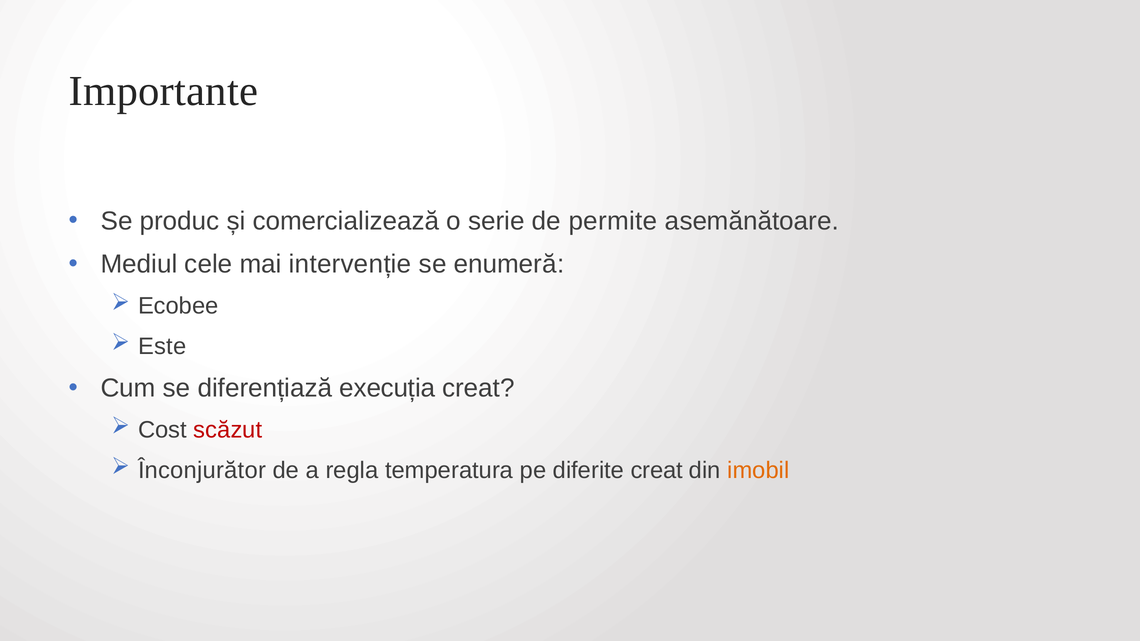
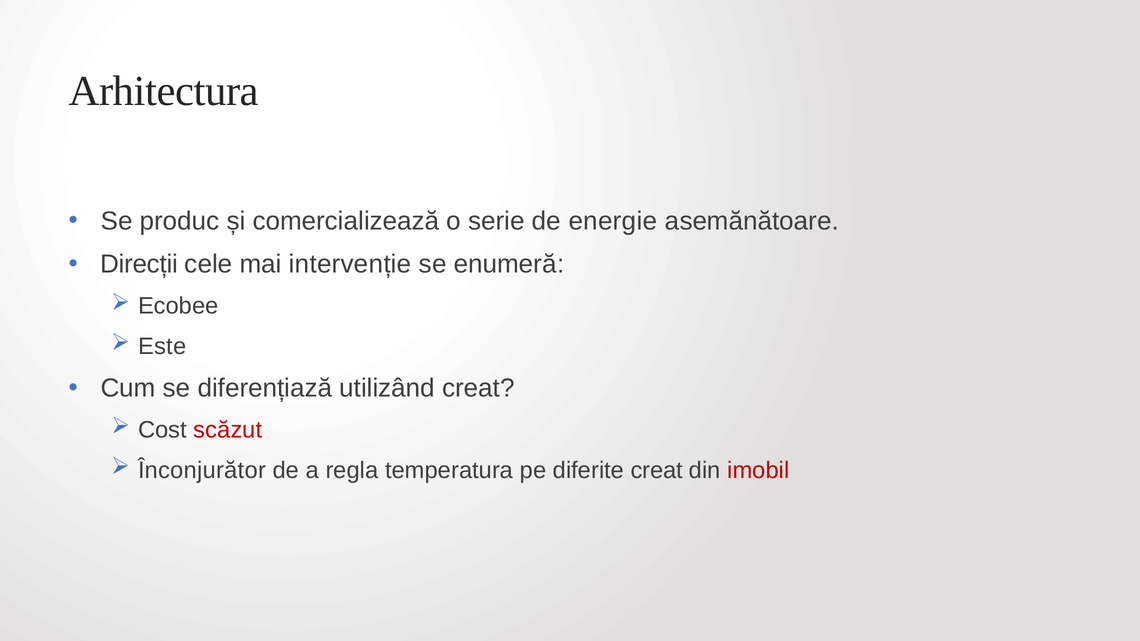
Importante: Importante -> Arhitectura
permite: permite -> energie
Mediul: Mediul -> Direcții
execuția: execuția -> utilizând
imobil colour: orange -> red
